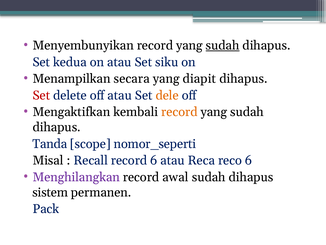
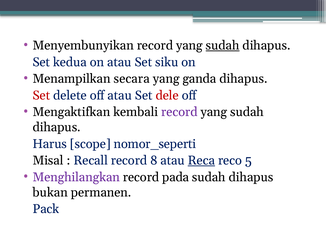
diapit: diapit -> ganda
dele colour: orange -> red
record at (179, 112) colour: orange -> purple
Tanda: Tanda -> Harus
record 6: 6 -> 8
Reca underline: none -> present
reco 6: 6 -> 5
awal: awal -> pada
sistem: sistem -> bukan
